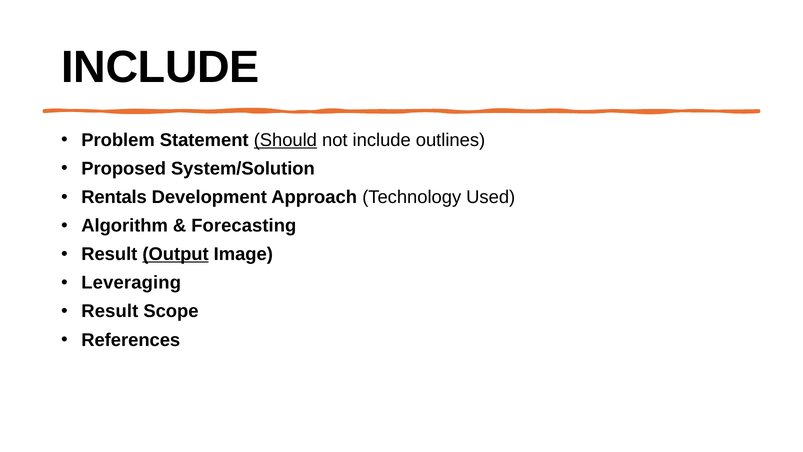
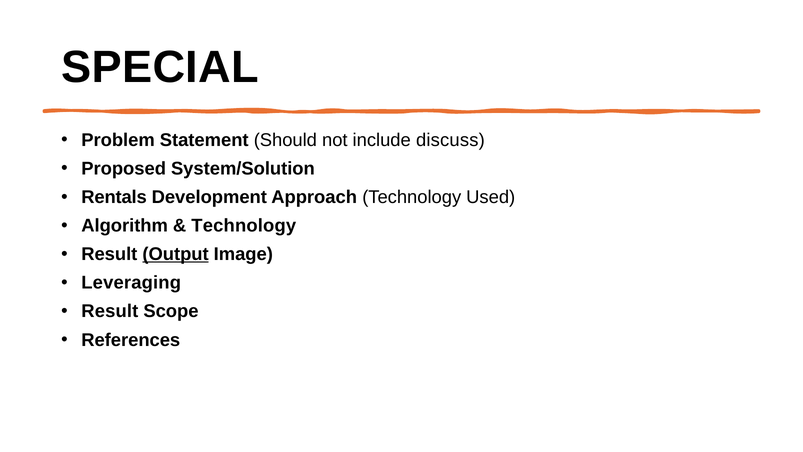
INCLUDE at (160, 67): INCLUDE -> SPECIAL
Should underline: present -> none
outlines: outlines -> discuss
Forecasting at (244, 226): Forecasting -> Technology
